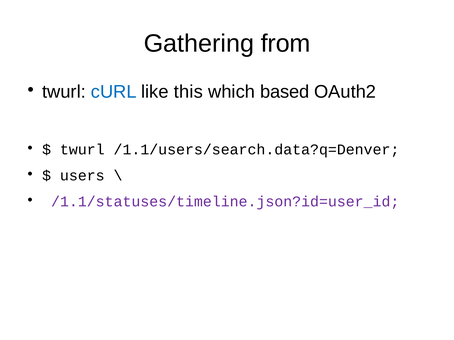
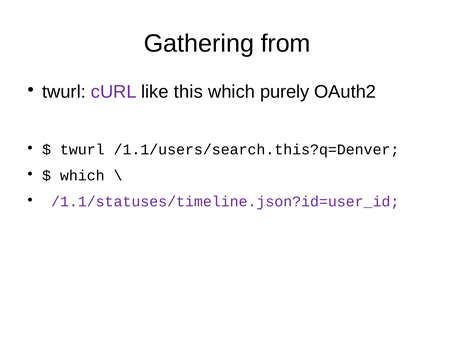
cURL colour: blue -> purple
based: based -> purely
/1.1/users/search.data?q=Denver: /1.1/users/search.data?q=Denver -> /1.1/users/search.this?q=Denver
users at (82, 176): users -> which
